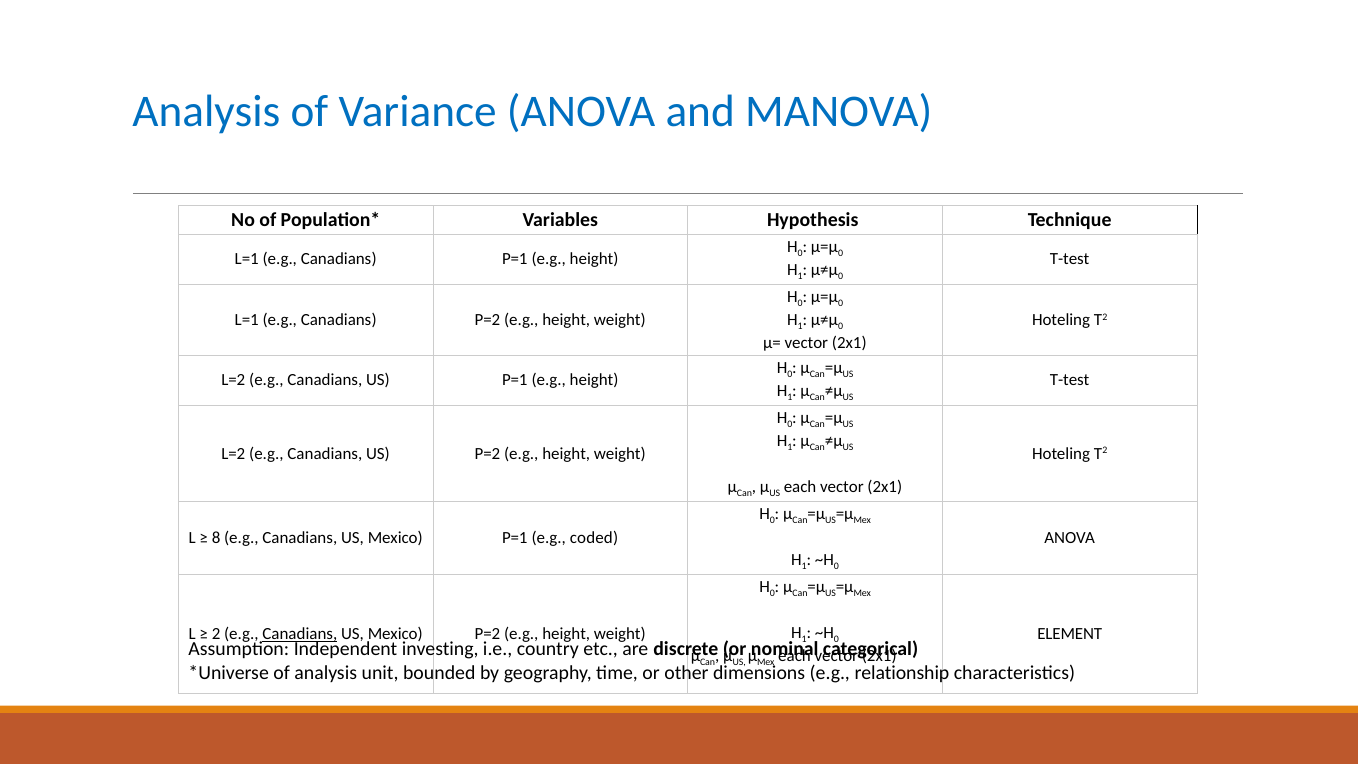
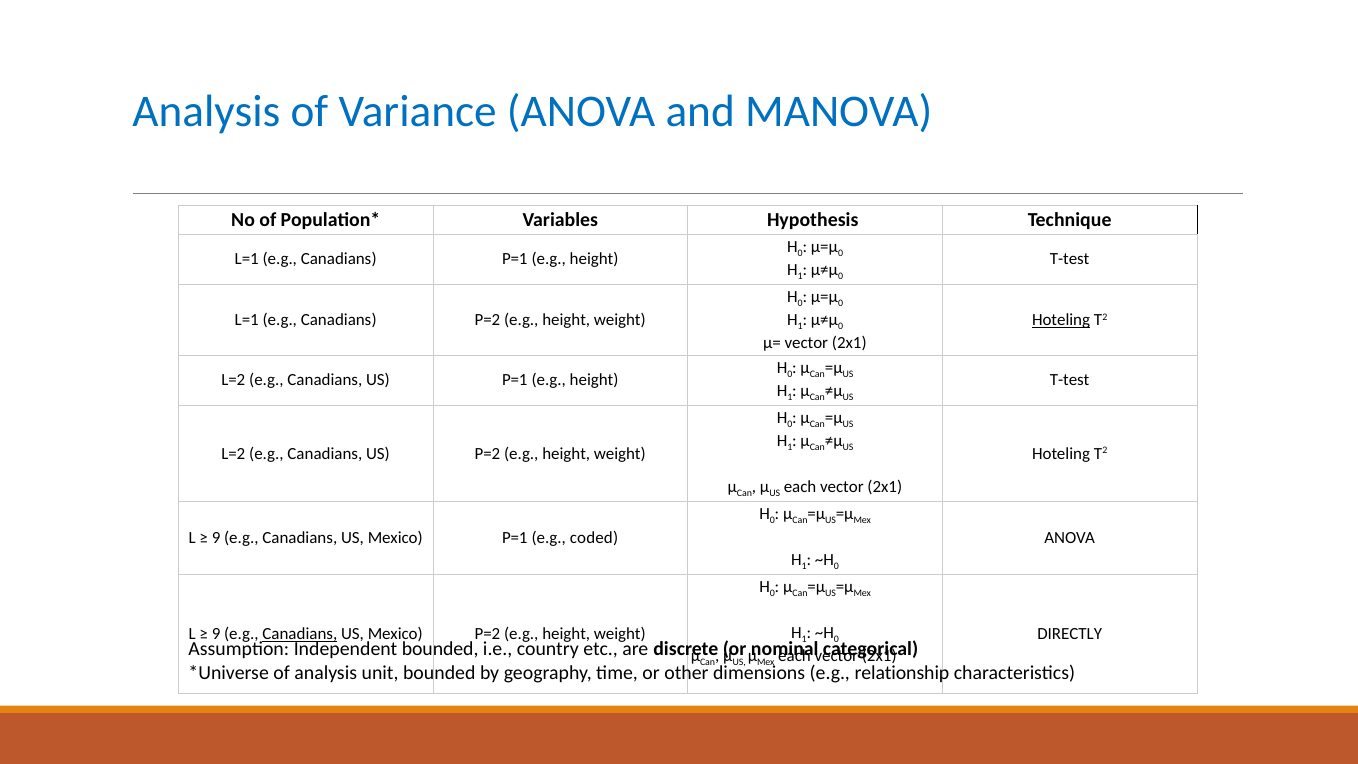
Hoteling at (1061, 320) underline: none -> present
8 at (216, 538): 8 -> 9
2 at (216, 634): 2 -> 9
ELEMENT: ELEMENT -> DIRECTLY
Independent investing: investing -> bounded
